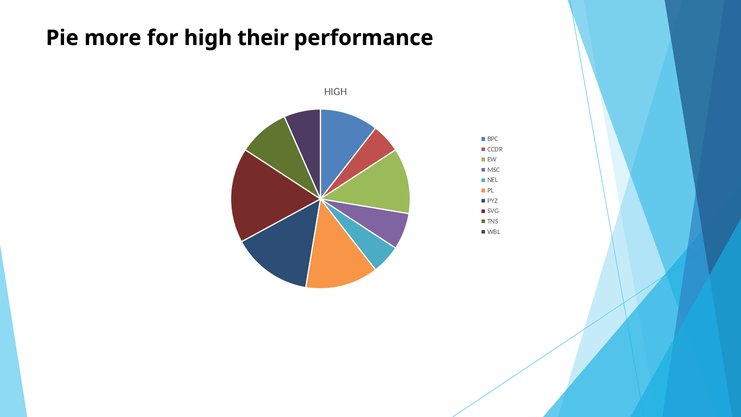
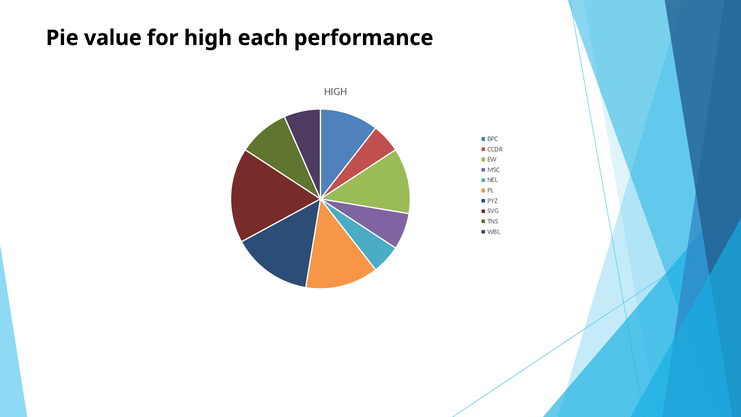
more: more -> value
their: their -> each
